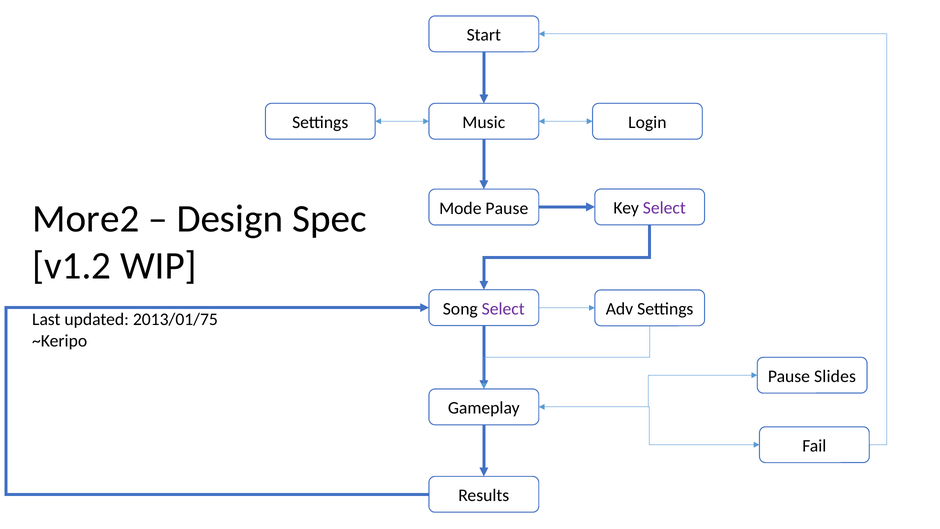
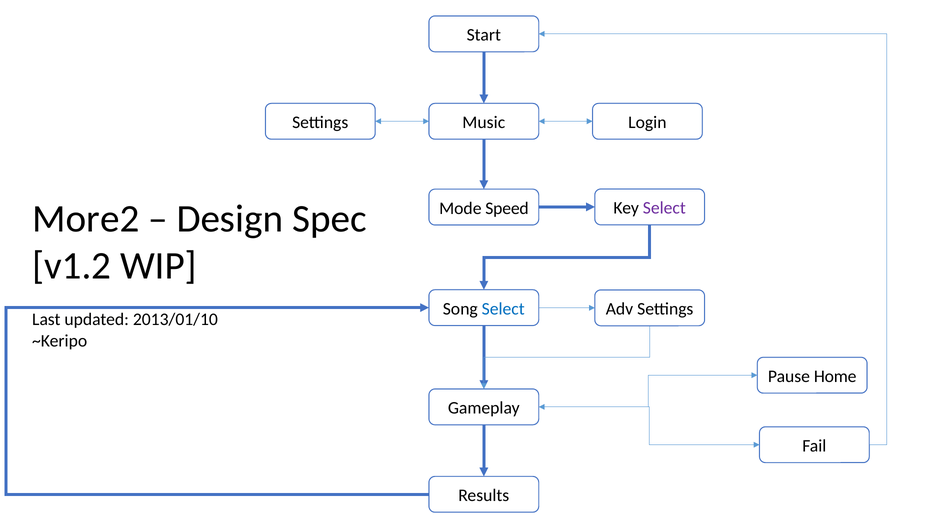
Mode Pause: Pause -> Speed
Select at (503, 309) colour: purple -> blue
2013/01/75: 2013/01/75 -> 2013/01/10
Slides: Slides -> Home
